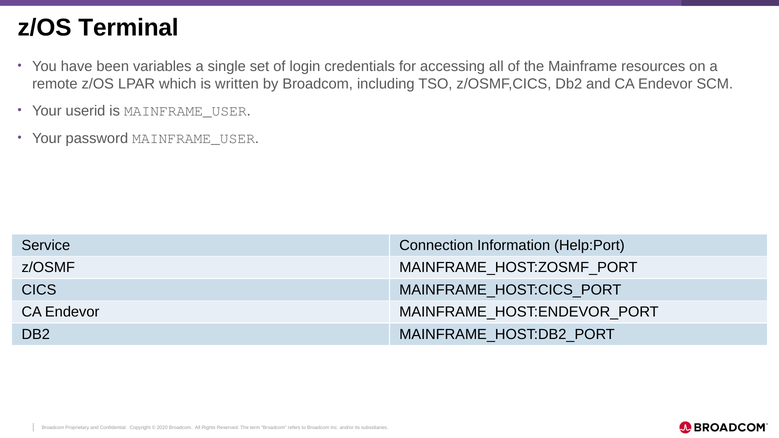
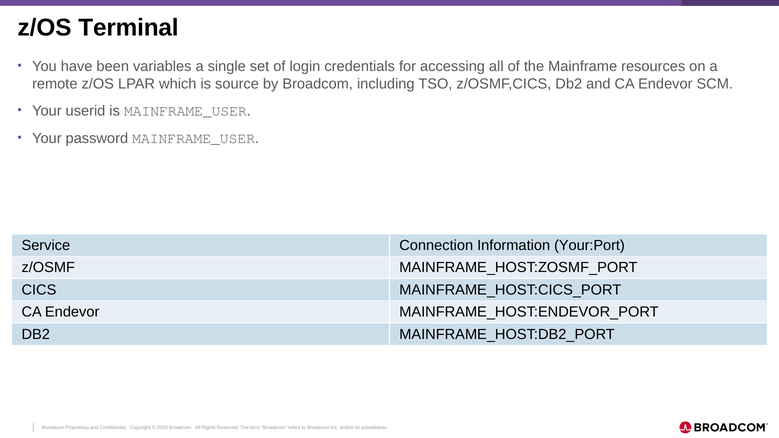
written: written -> source
Help:Port: Help:Port -> Your:Port
